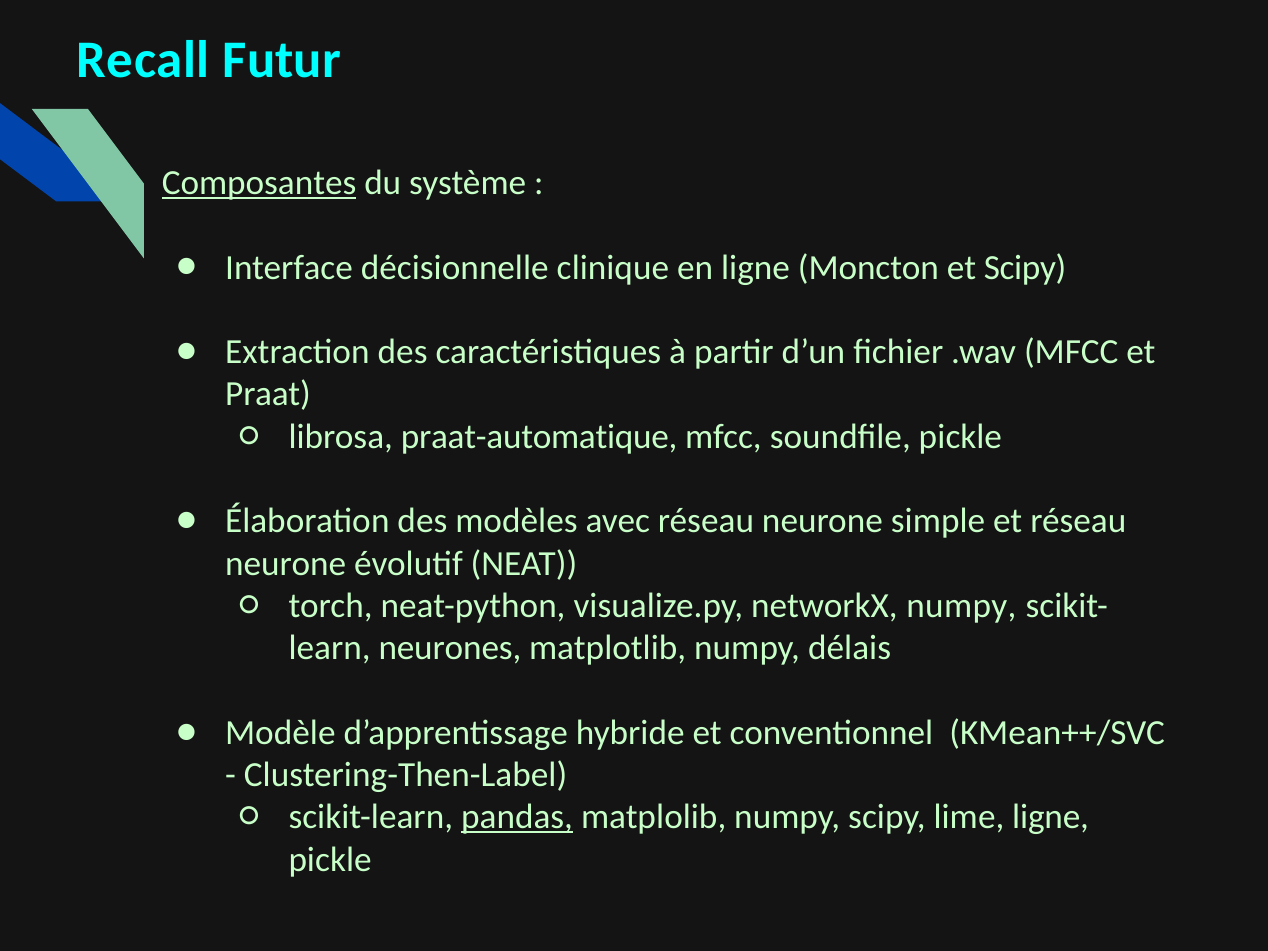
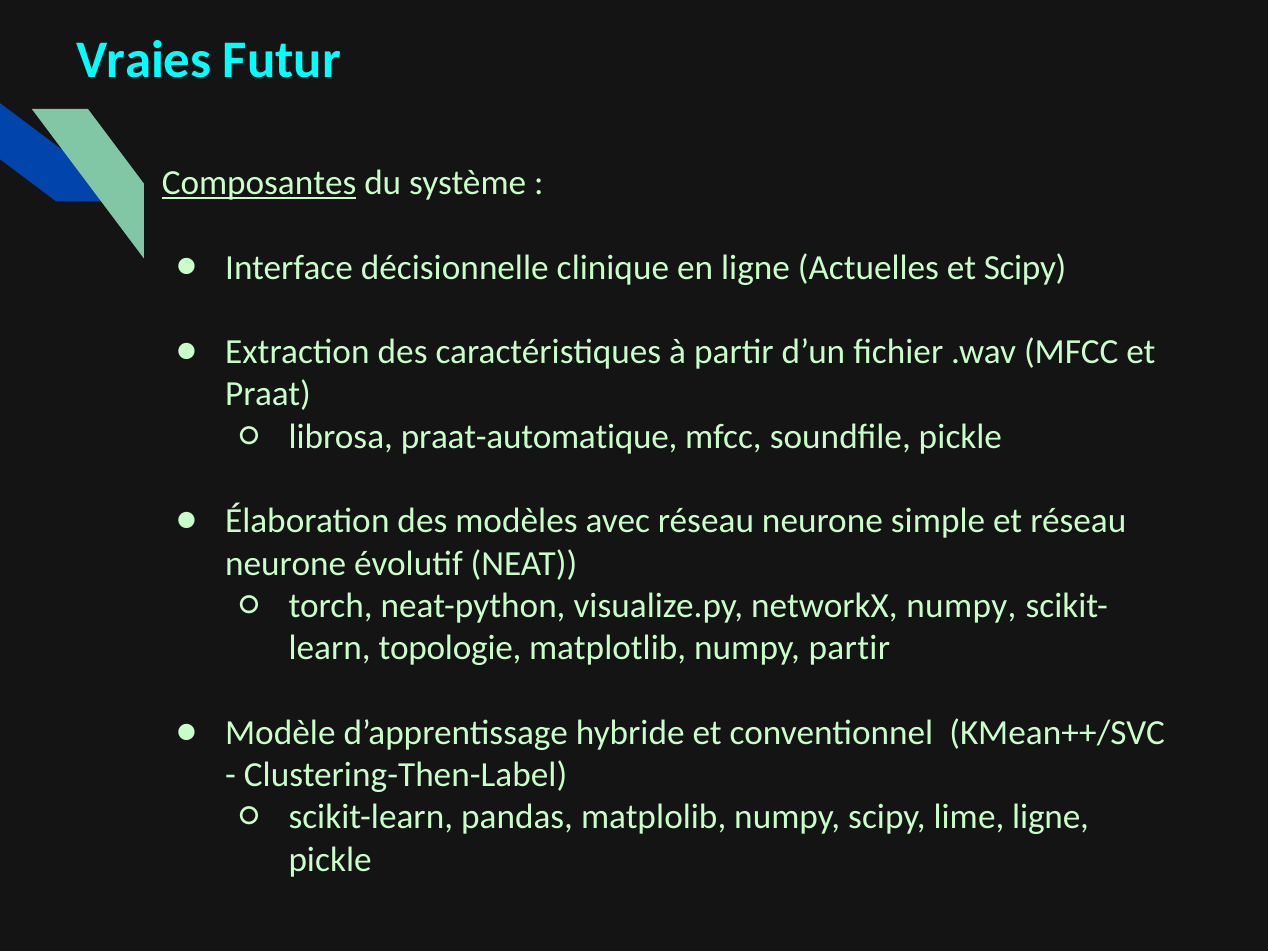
Recall: Recall -> Vraies
Moncton: Moncton -> Actuelles
neurones: neurones -> topologie
numpy délais: délais -> partir
pandas underline: present -> none
